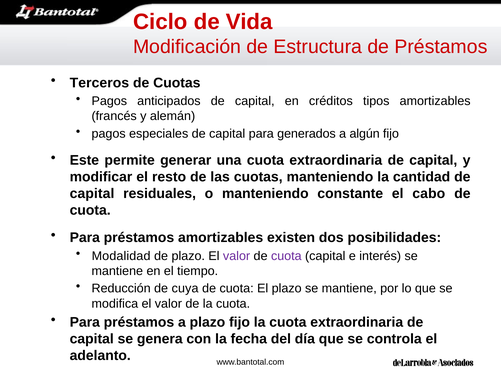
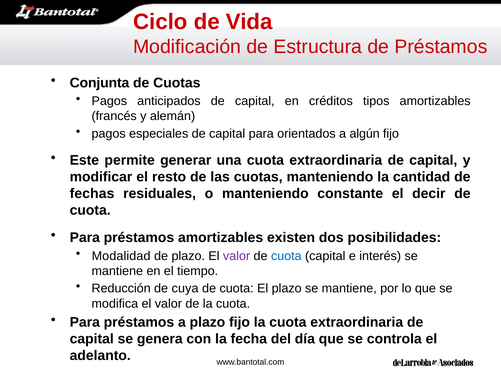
Terceros: Terceros -> Conjunta
generados: generados -> orientados
capital at (92, 193): capital -> fechas
cabo: cabo -> decir
cuota at (286, 256) colour: purple -> blue
